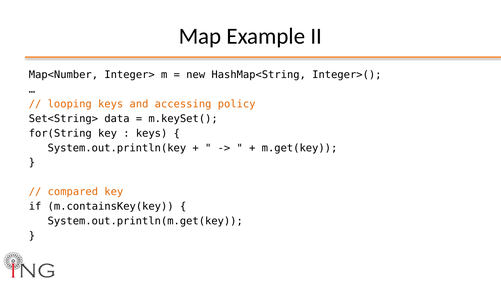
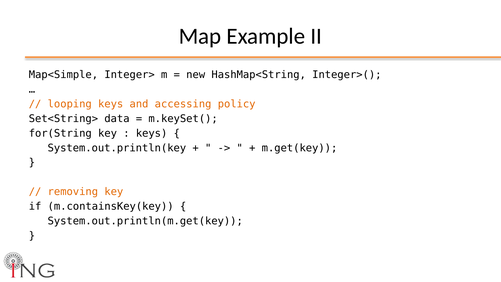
Map<Number: Map<Number -> Map<Simple
compared: compared -> removing
